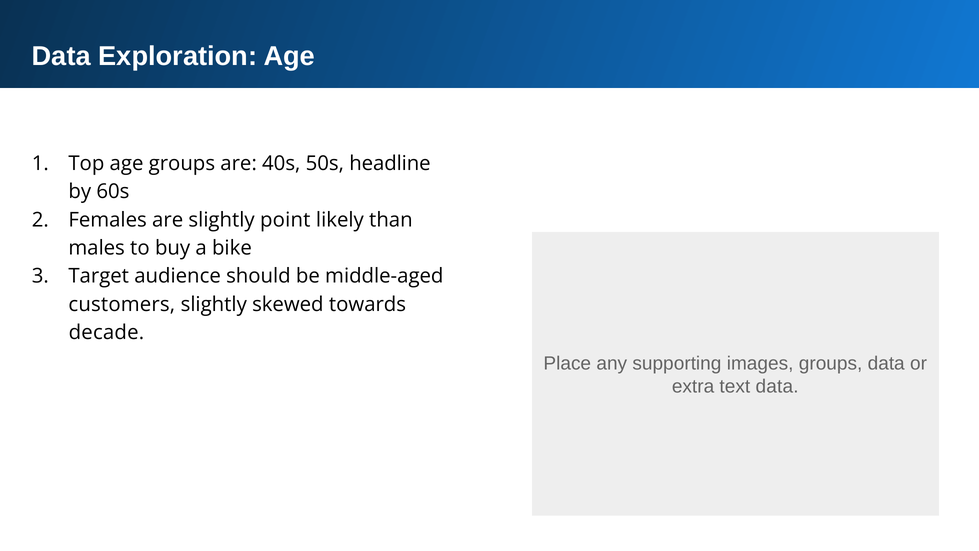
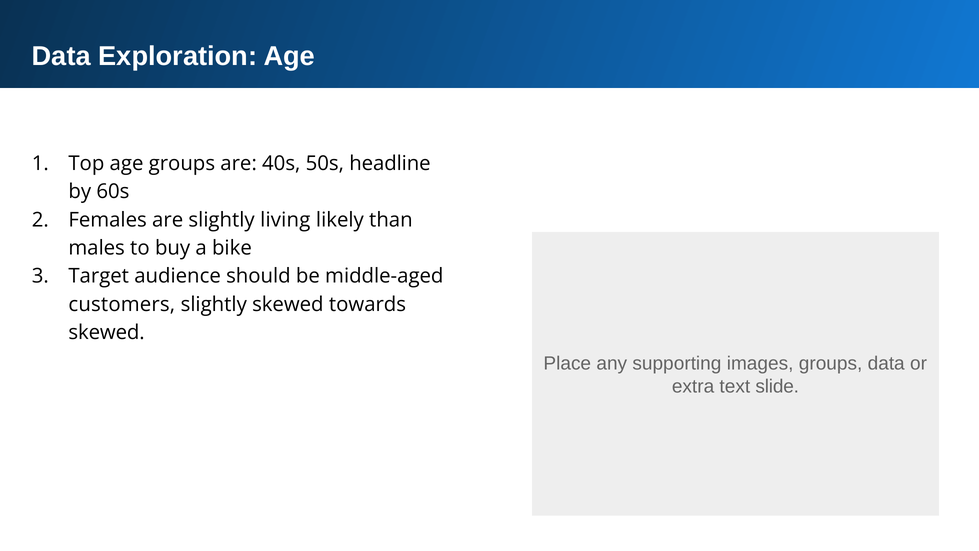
point: point -> living
decade at (106, 332): decade -> skewed
text data: data -> slide
